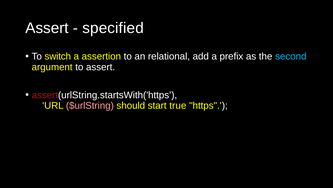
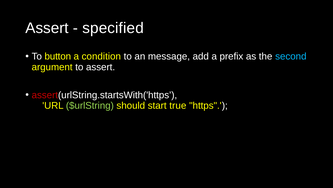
switch: switch -> button
assertion: assertion -> condition
relational: relational -> message
$urlString colour: pink -> light green
